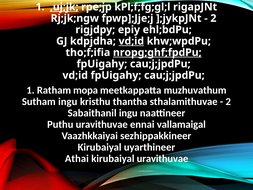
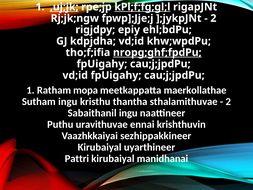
kPl;f;fg;gl;l underline: none -> present
vd;id at (131, 41) underline: present -> none
muzhuvathum: muzhuvathum -> maerkollathae
vallamaigal: vallamaigal -> krishthuvin
Athai: Athai -> Pattri
kirubaiyal uravithuvae: uravithuvae -> manidhanai
